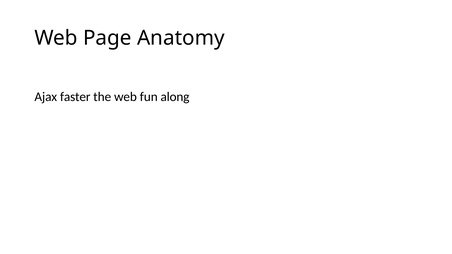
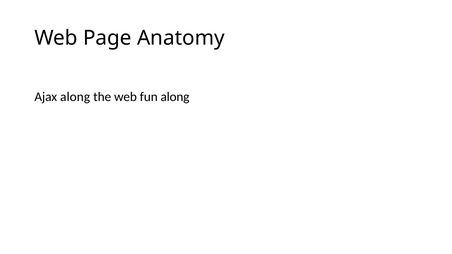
Ajax faster: faster -> along
